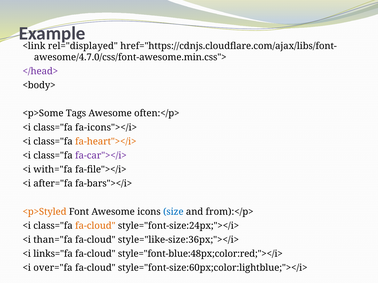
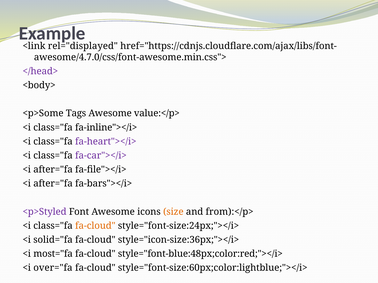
often:</p>: often:</p> -> value:</p>
fa-icons"></i>: fa-icons"></i> -> fa-inline"></i>
fa-heart"></i> colour: orange -> purple
with="fa at (53, 170): with="fa -> after="fa
<p>Styled colour: orange -> purple
size colour: blue -> orange
than="fa: than="fa -> solid="fa
style="like-size:36px;"></i>: style="like-size:36px;"></i> -> style="icon-size:36px;"></i>
links="fa: links="fa -> most="fa
